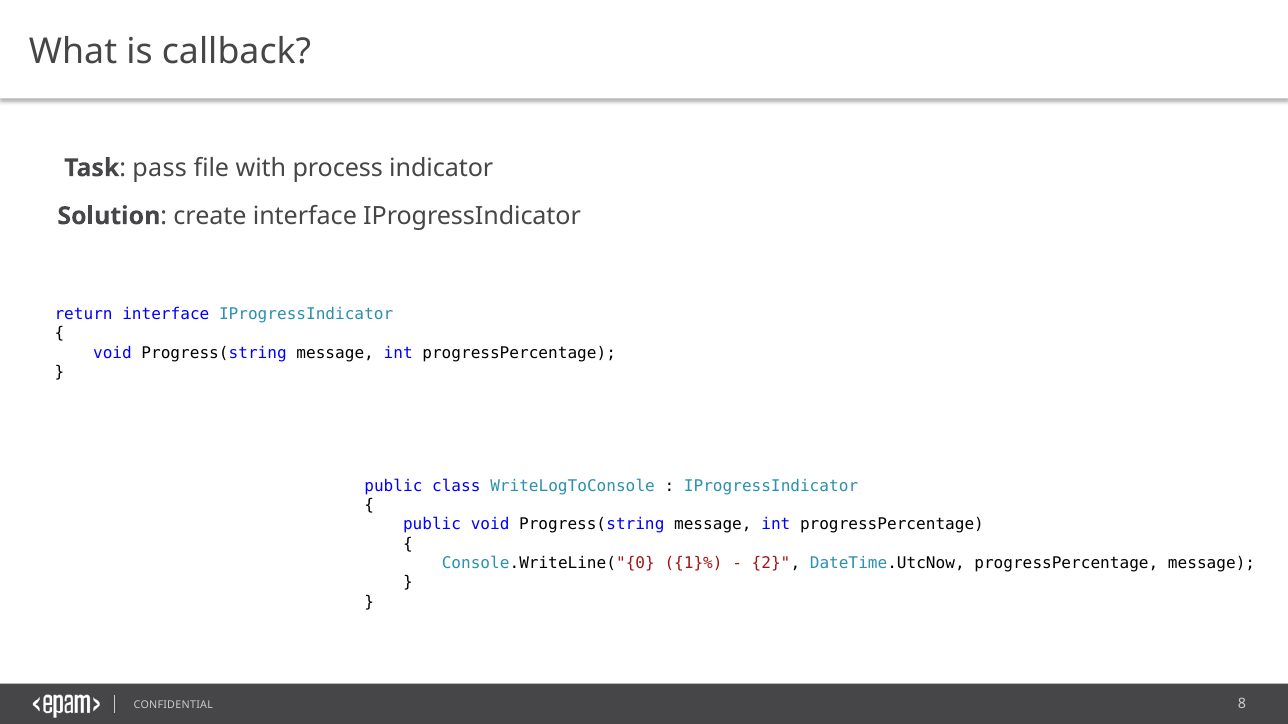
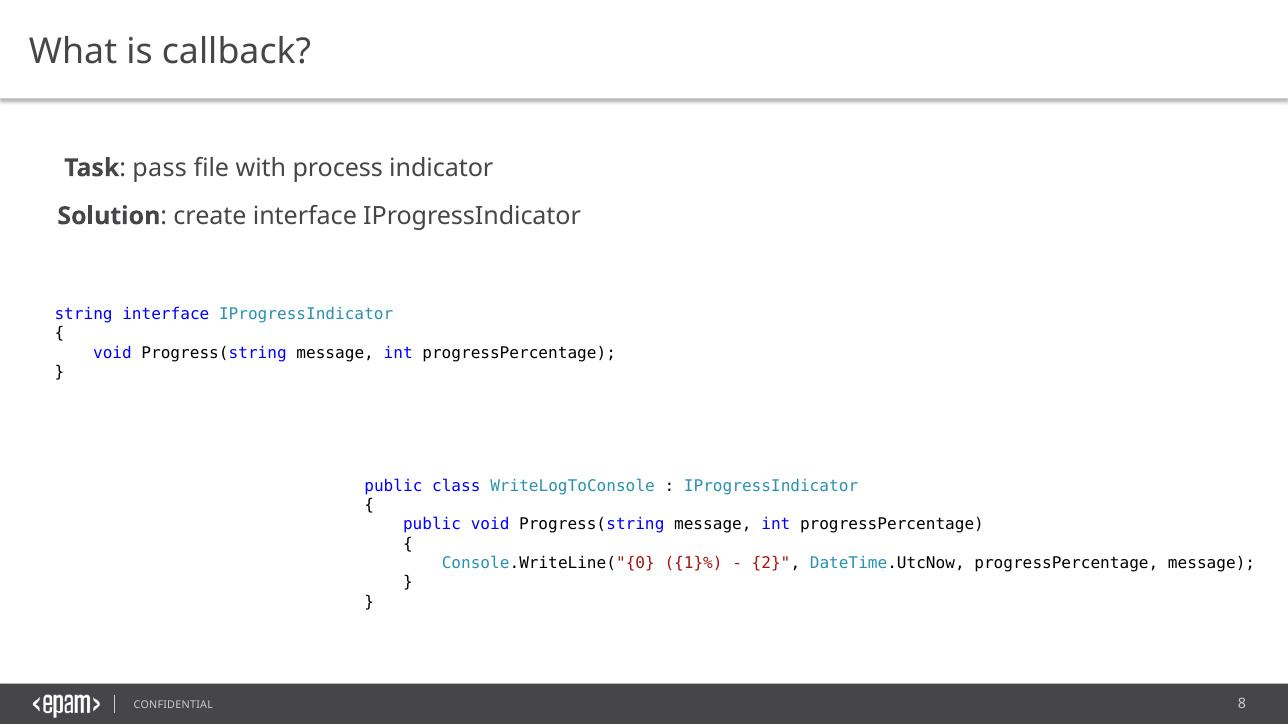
return: return -> string
